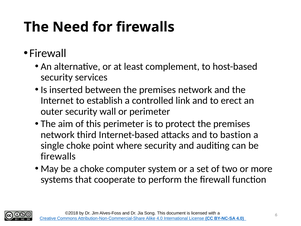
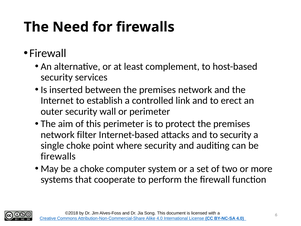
third: third -> filter
to bastion: bastion -> security
